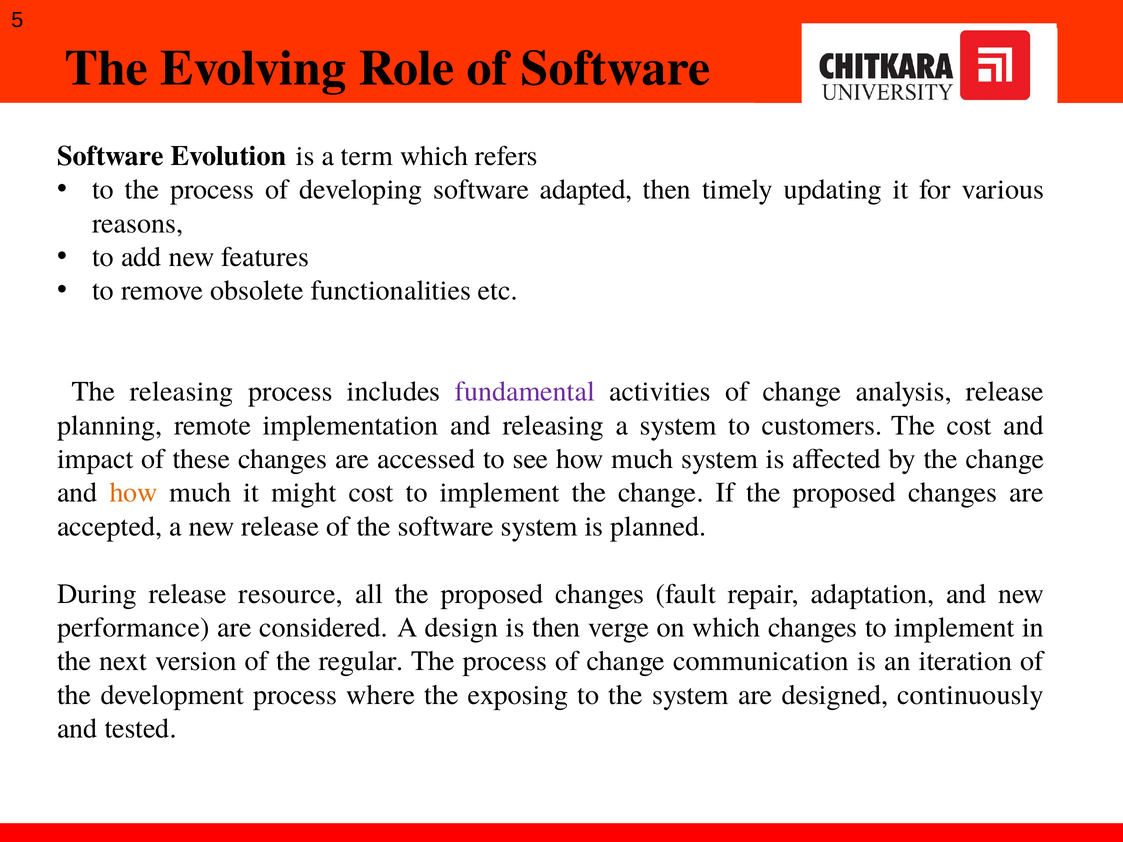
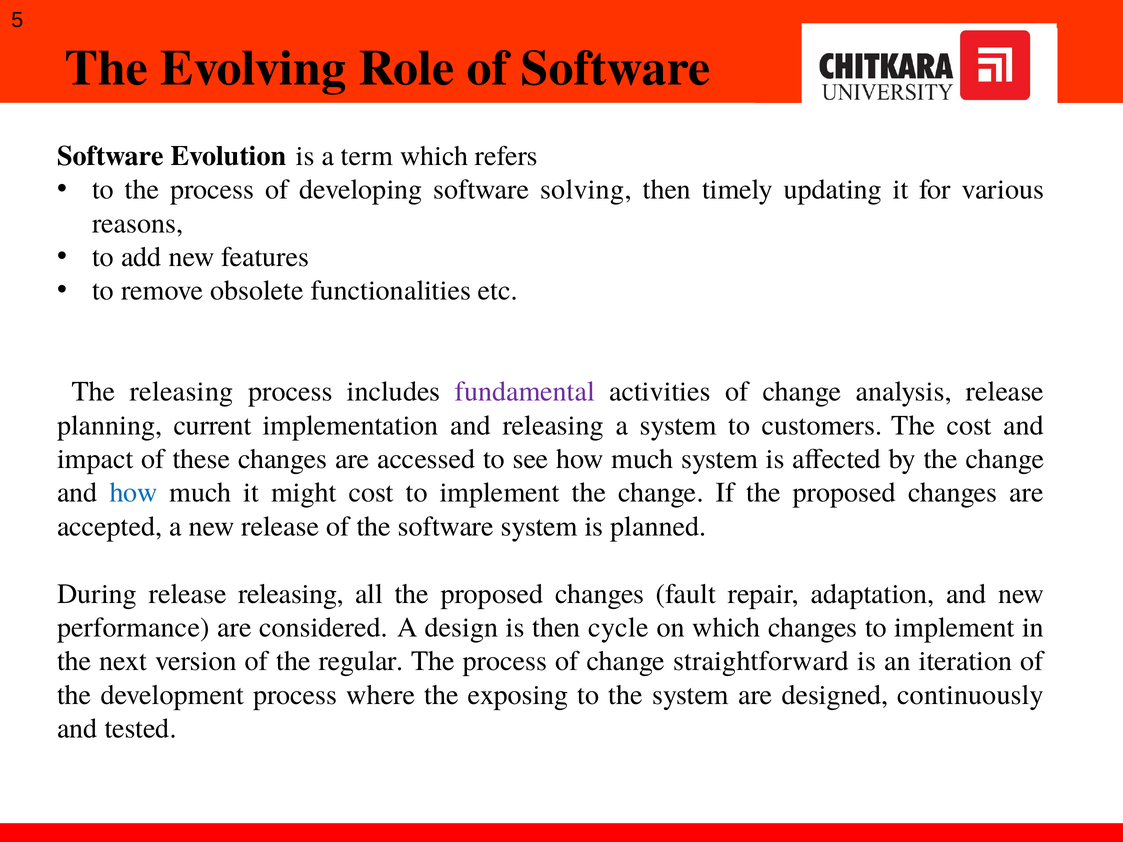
adapted: adapted -> solving
remote: remote -> current
how at (134, 493) colour: orange -> blue
release resource: resource -> releasing
verge: verge -> cycle
communication: communication -> straightforward
